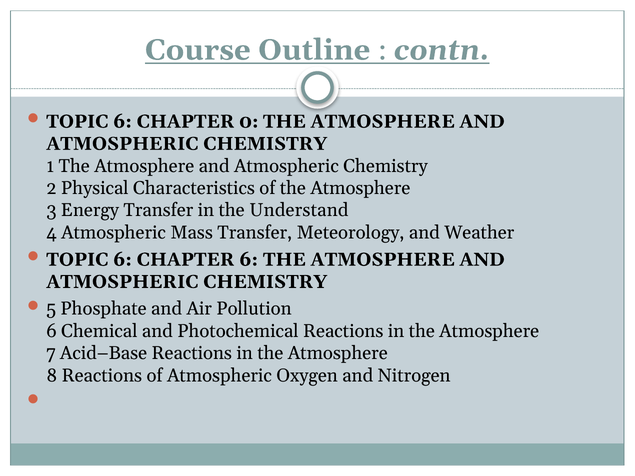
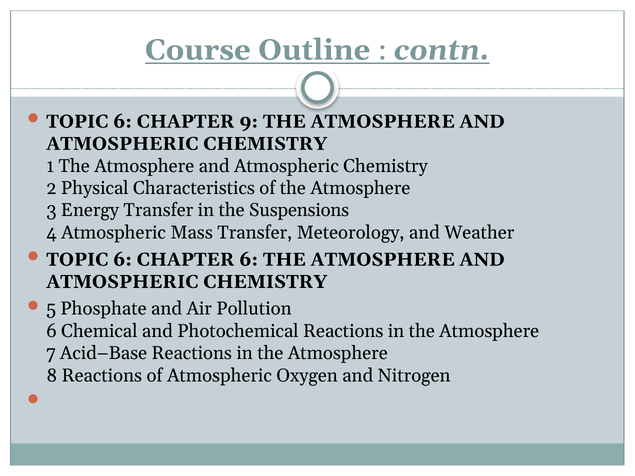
0: 0 -> 9
Understand: Understand -> Suspensions
